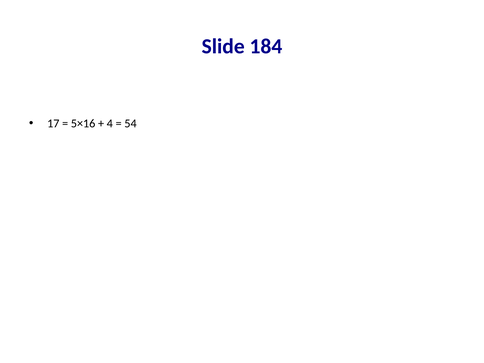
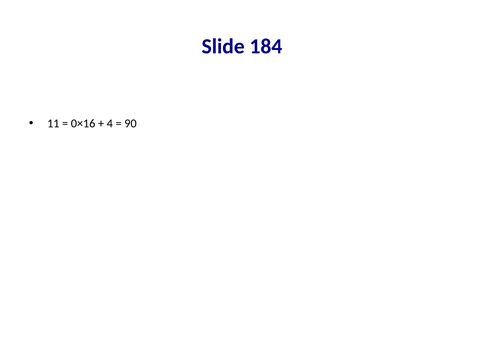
17: 17 -> 11
5×16: 5×16 -> 0×16
54: 54 -> 90
